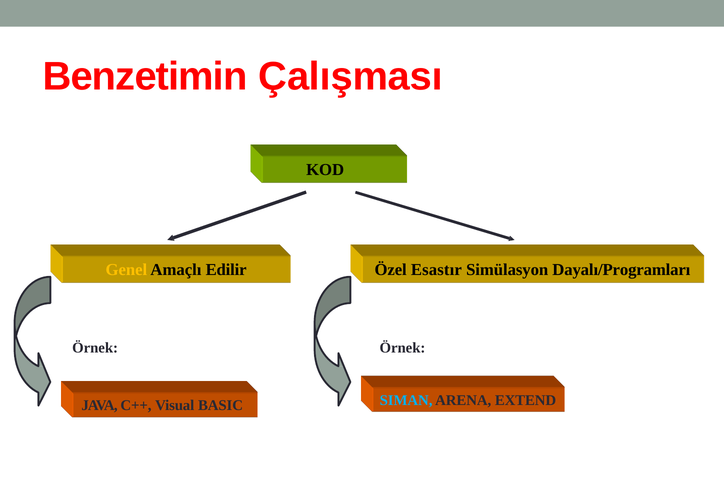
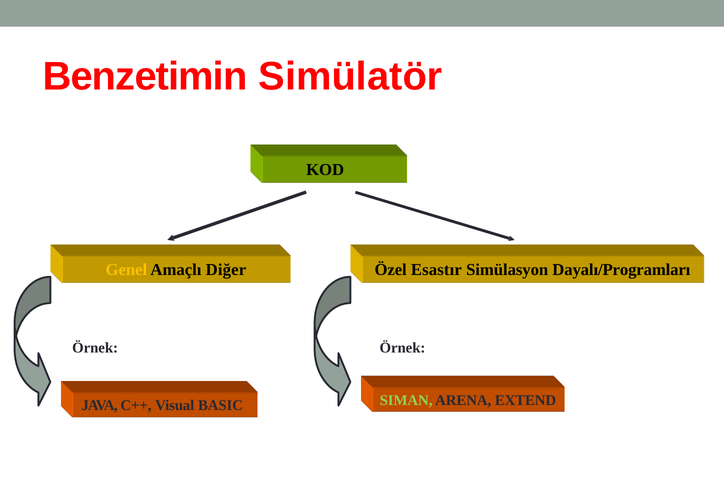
Çalışması: Çalışması -> Simülatör
Edilir: Edilir -> Diğer
SIMAN colour: light blue -> light green
